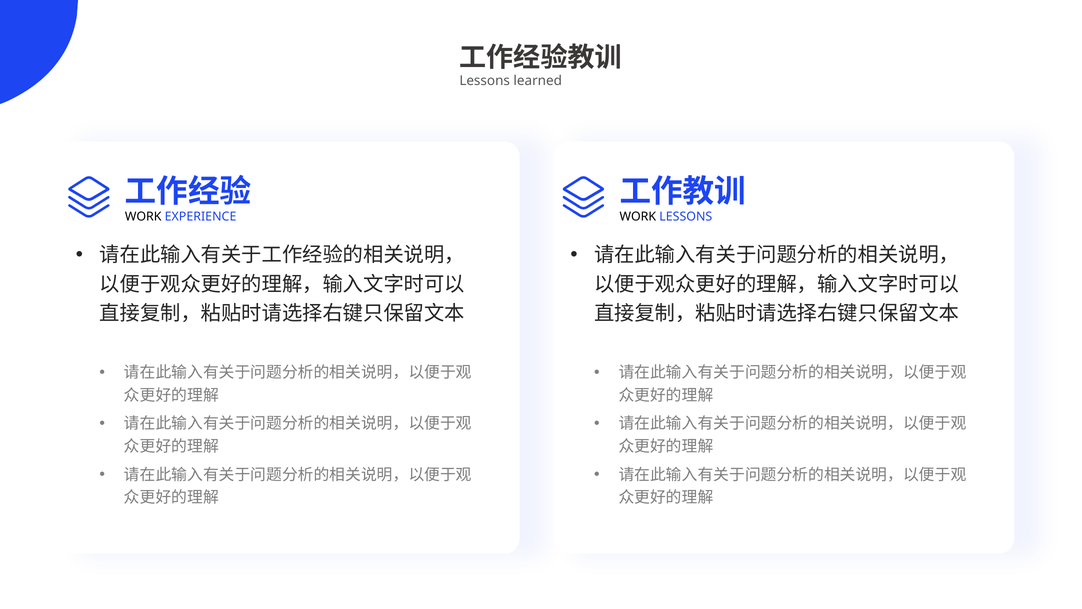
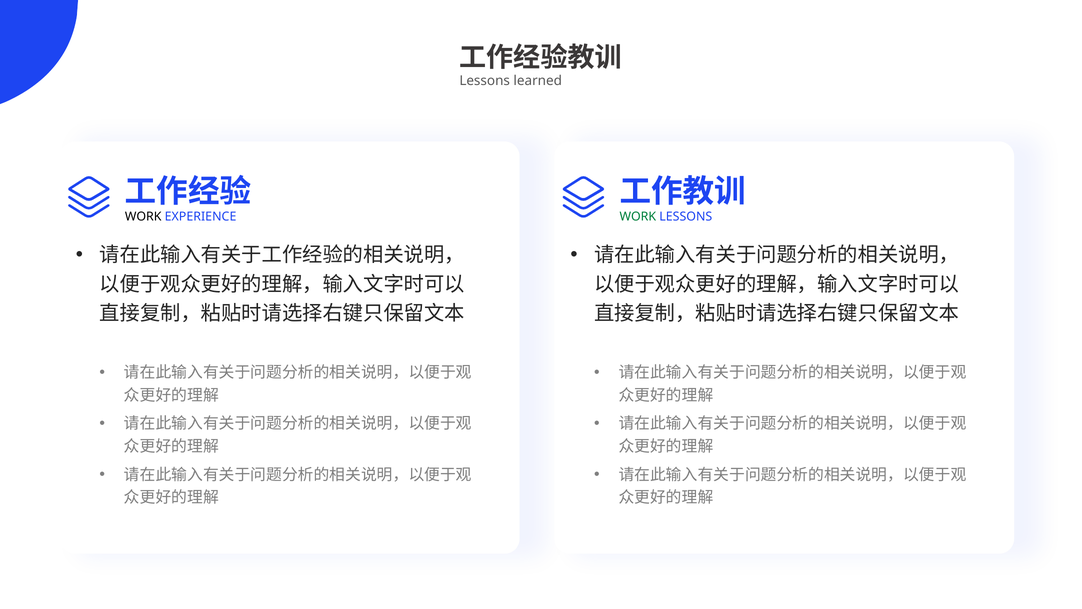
WORK at (638, 217) colour: black -> green
